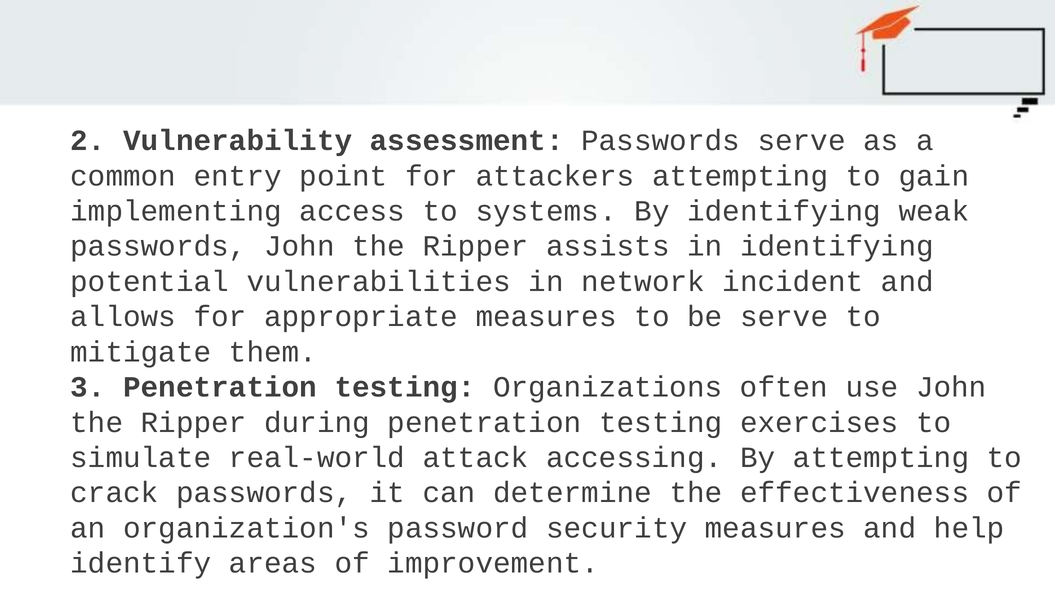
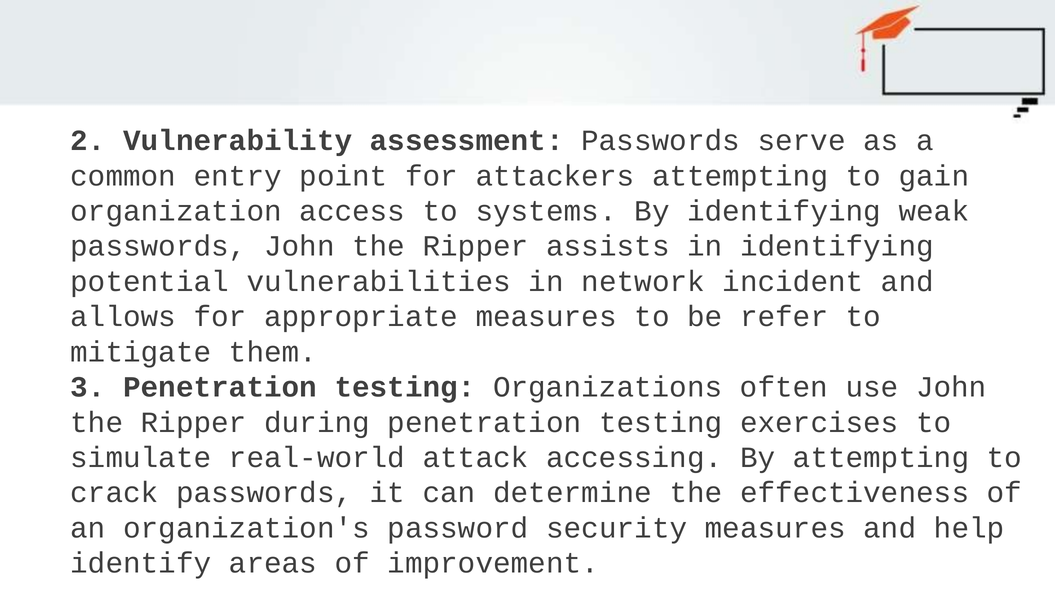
implementing: implementing -> organization
be serve: serve -> refer
